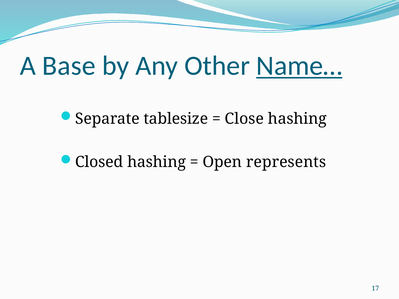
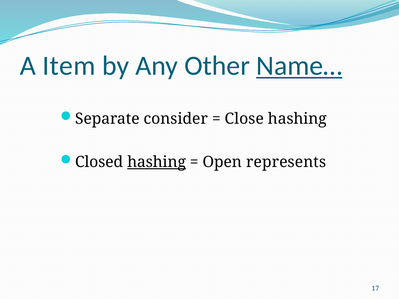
Base: Base -> Item
tablesize: tablesize -> consider
hashing at (157, 162) underline: none -> present
